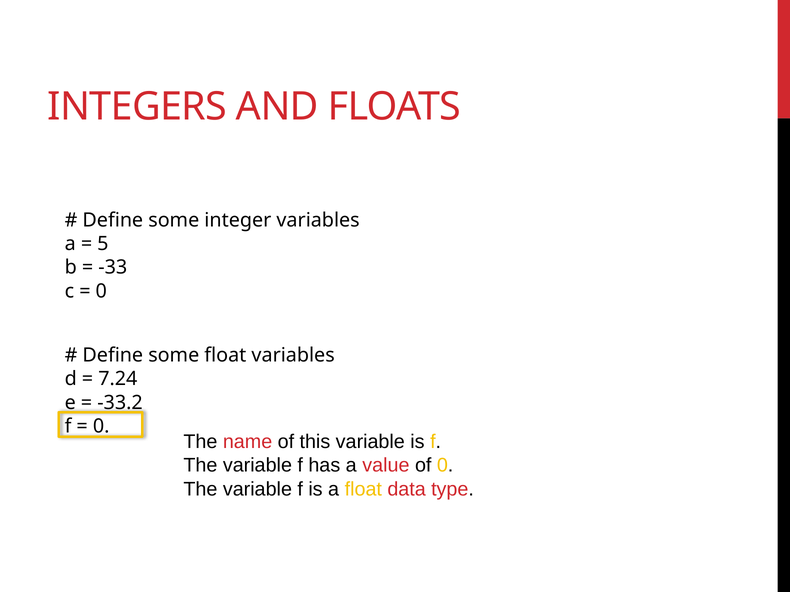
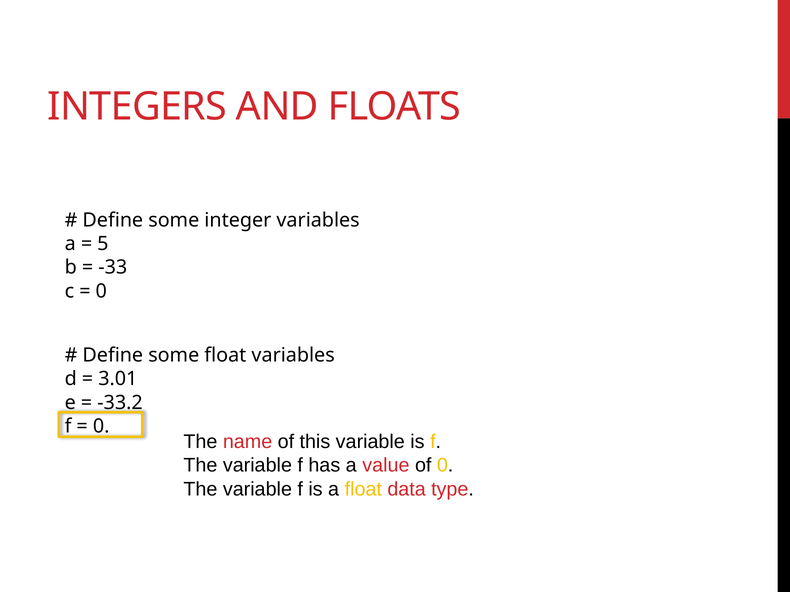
7.24: 7.24 -> 3.01
